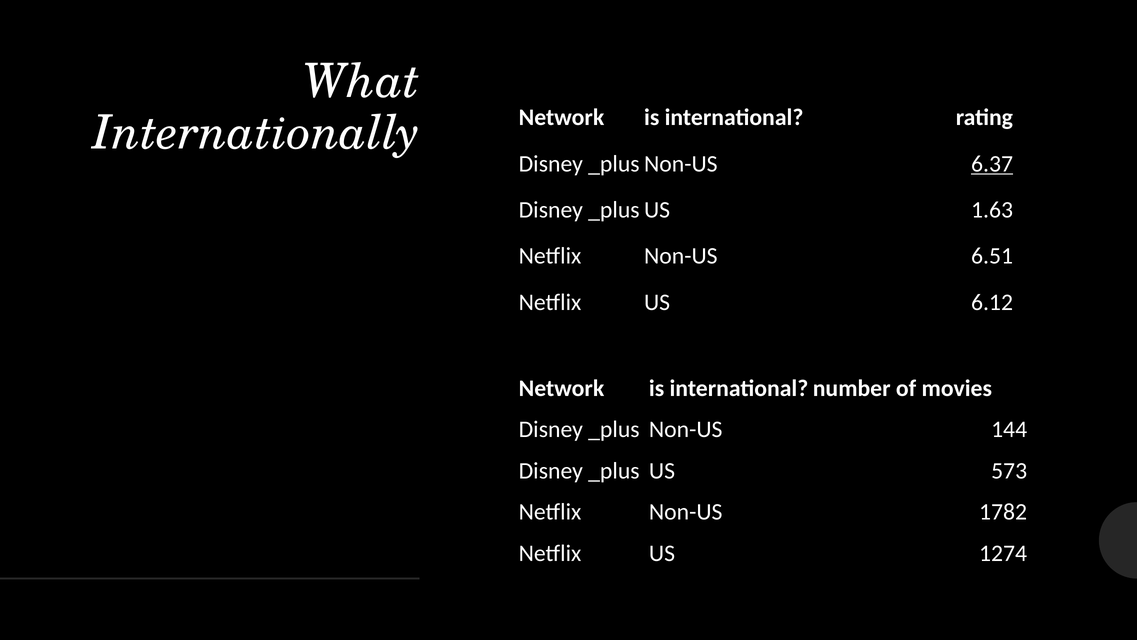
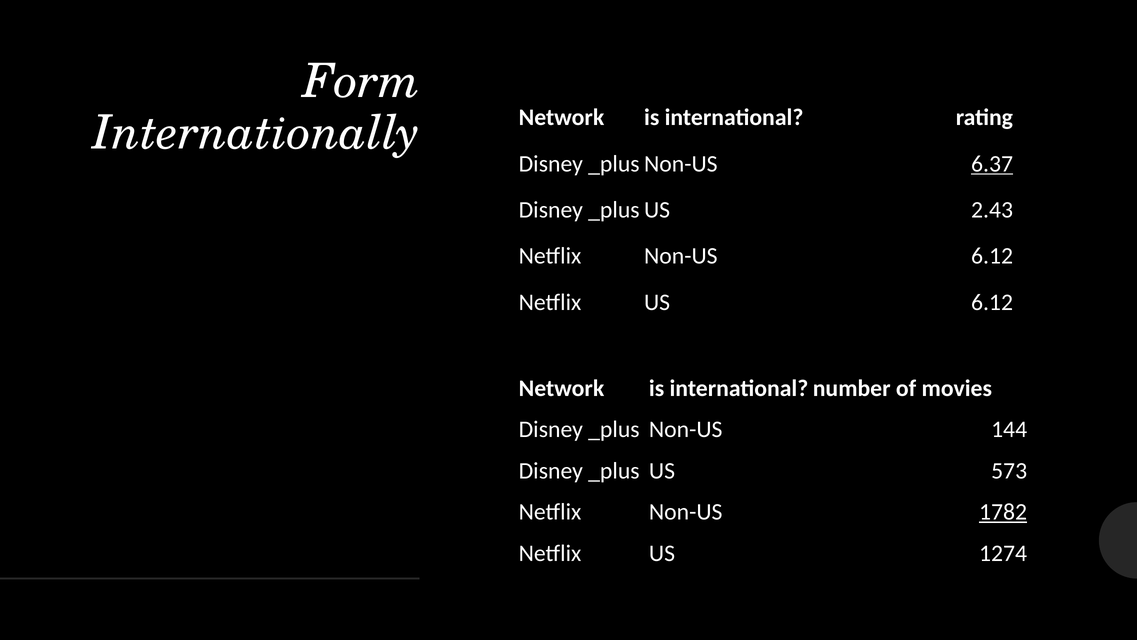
What: What -> Form
1.63: 1.63 -> 2.43
Non-US 6.51: 6.51 -> 6.12
1782 underline: none -> present
